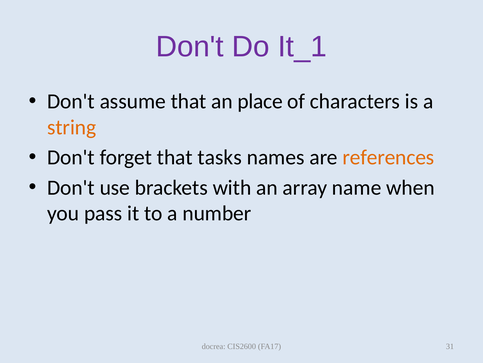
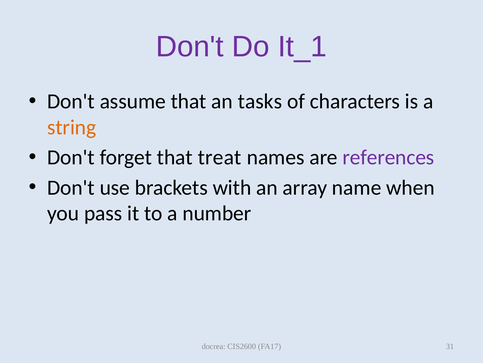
place: place -> tasks
tasks: tasks -> treat
references colour: orange -> purple
